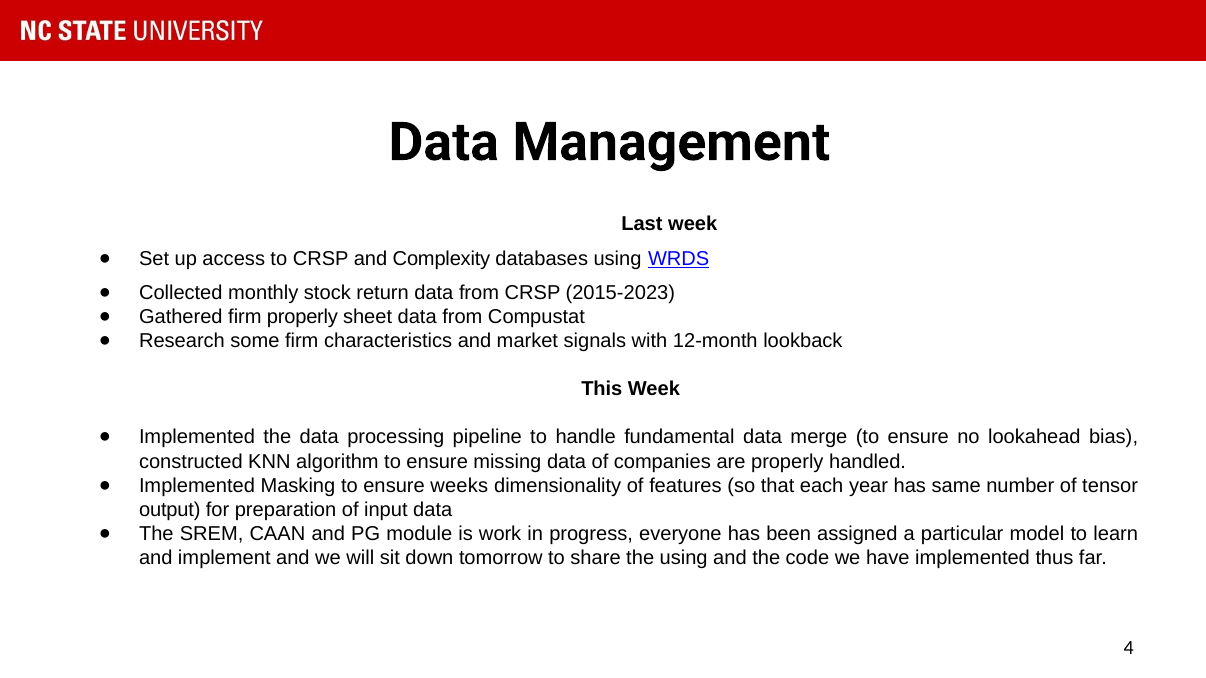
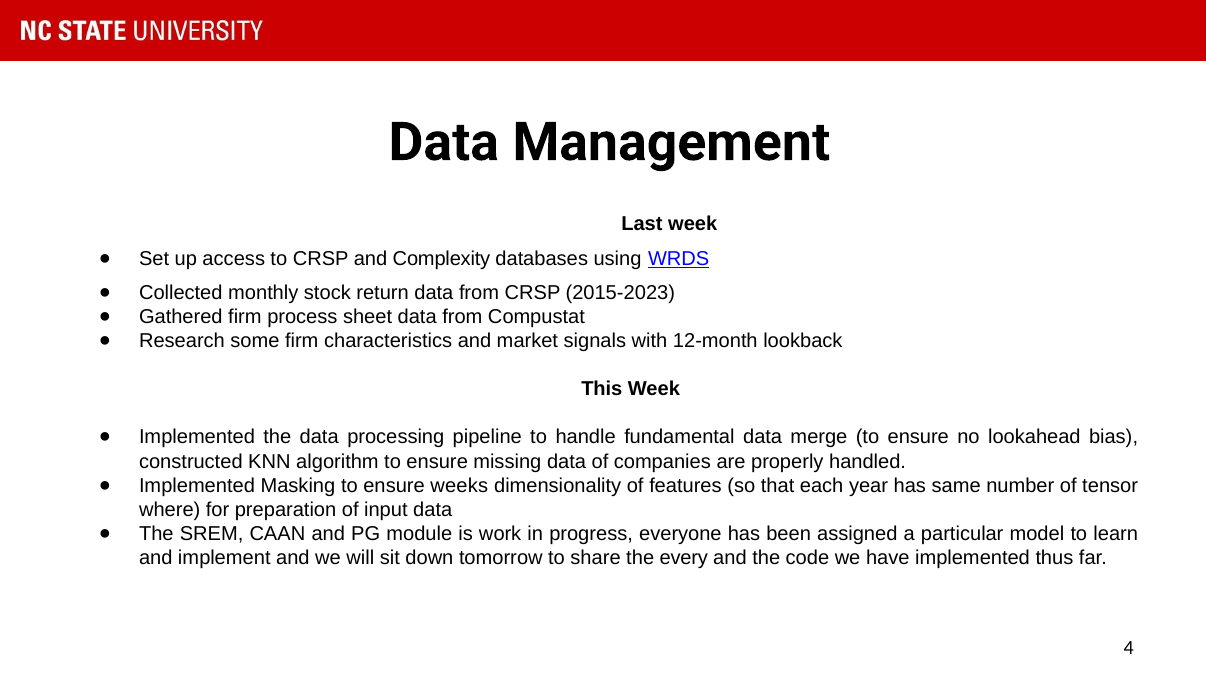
firm properly: properly -> process
output: output -> where
the using: using -> every
